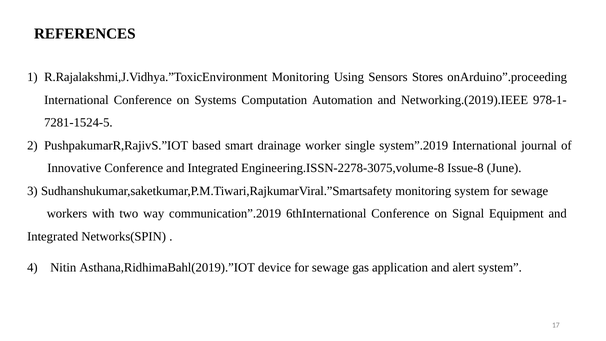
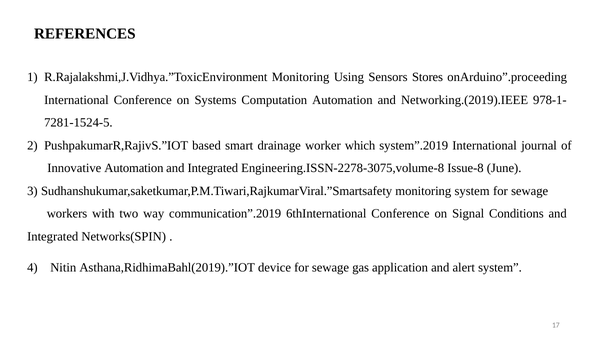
single: single -> which
Innovative Conference: Conference -> Automation
Equipment: Equipment -> Conditions
